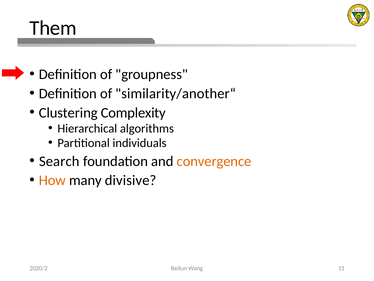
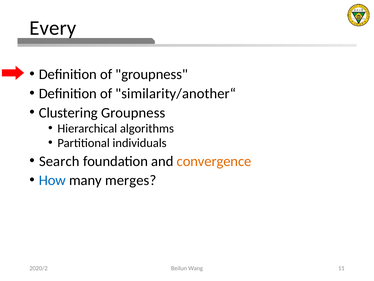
Them: Them -> Every
Clustering Complexity: Complexity -> Groupness
How colour: orange -> blue
divisive: divisive -> merges
